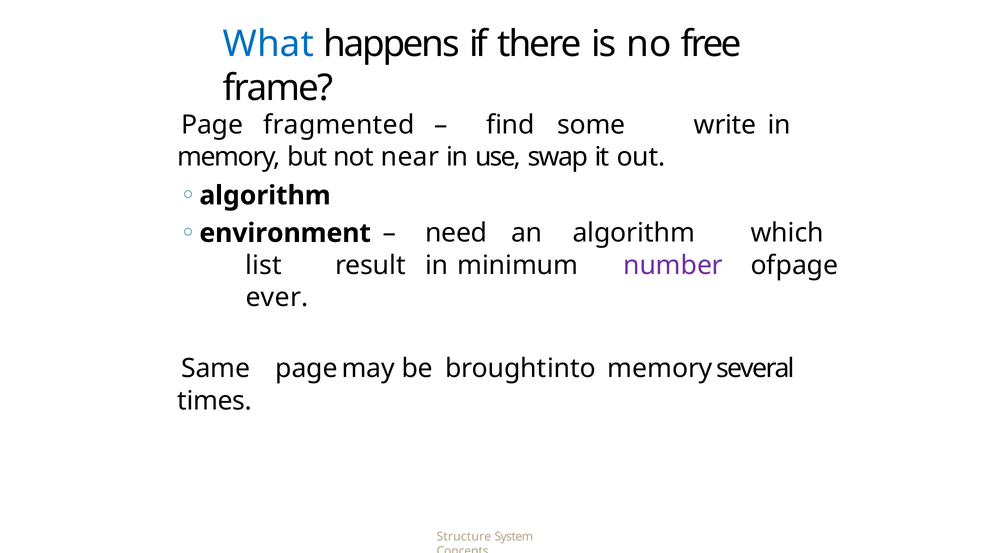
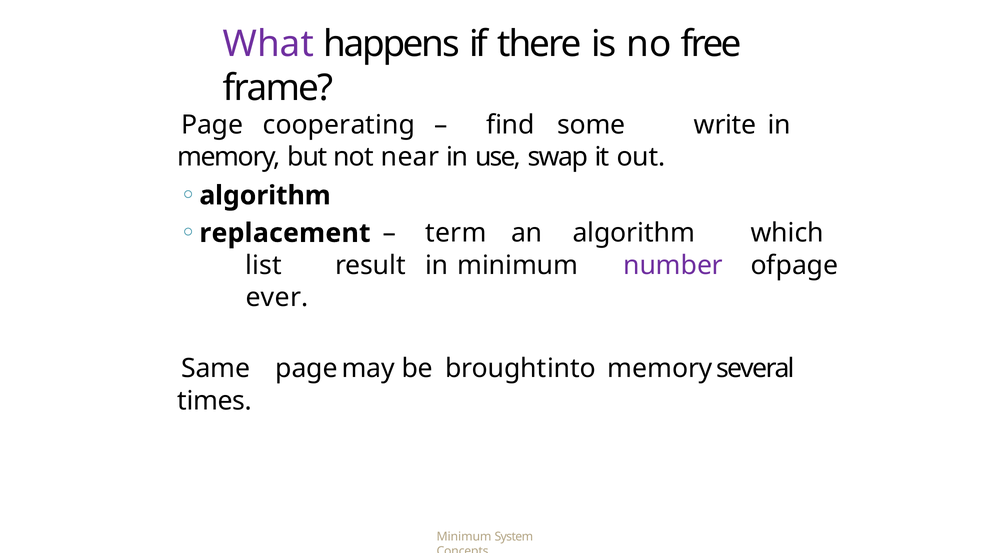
What colour: blue -> purple
fragmented: fragmented -> cooperating
environment: environment -> replacement
need: need -> term
Structure at (464, 537): Structure -> Minimum
